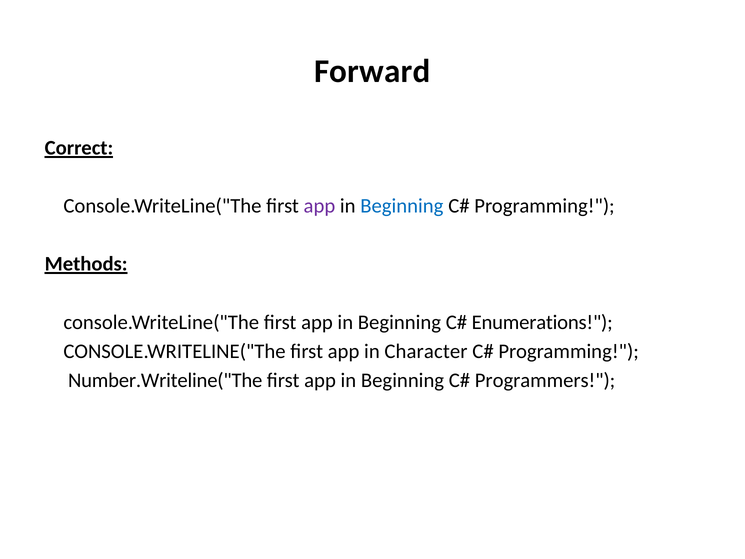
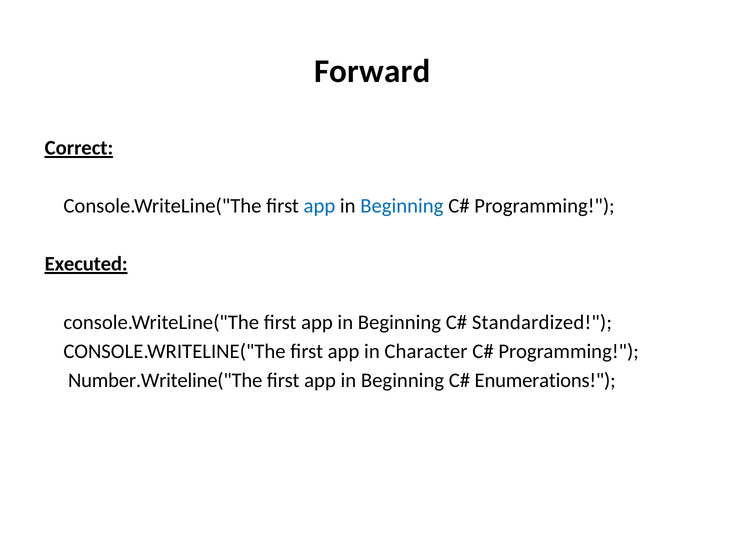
app at (319, 206) colour: purple -> blue
Methods: Methods -> Executed
Enumerations: Enumerations -> Standardized
Programmers: Programmers -> Enumerations
